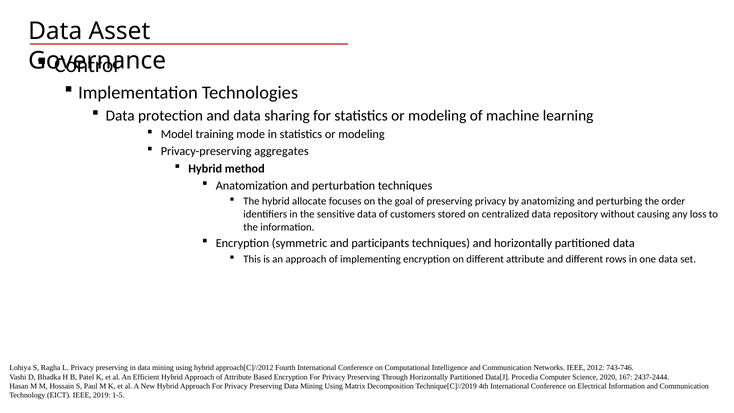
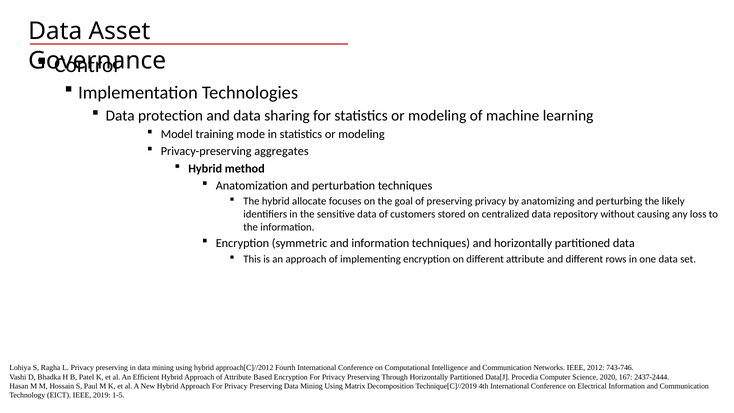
order: order -> likely
and participants: participants -> information
